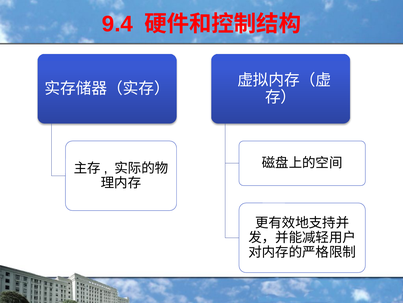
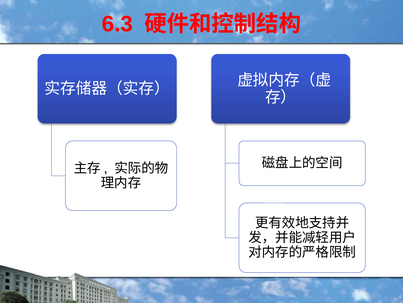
9.4: 9.4 -> 6.3
